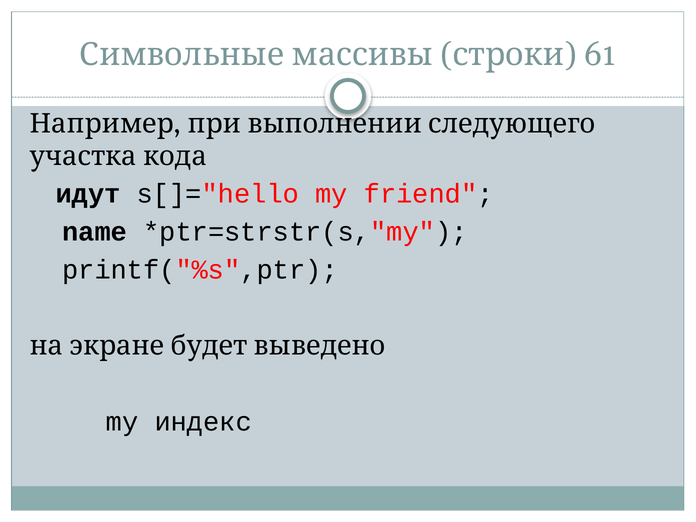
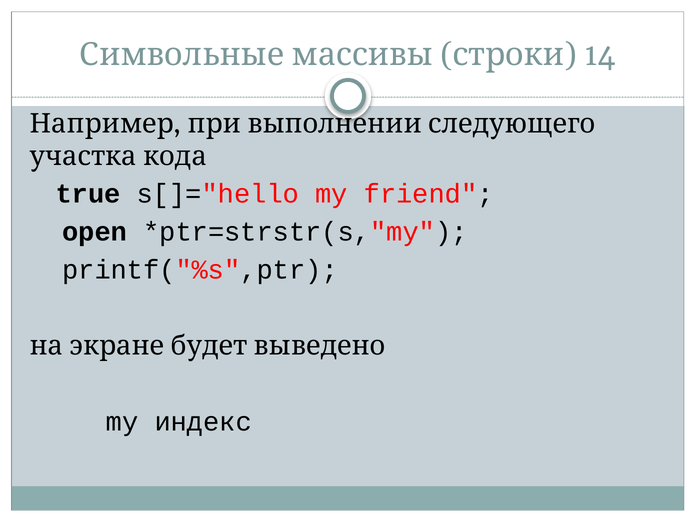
61: 61 -> 14
идут: идут -> true
name: name -> open
